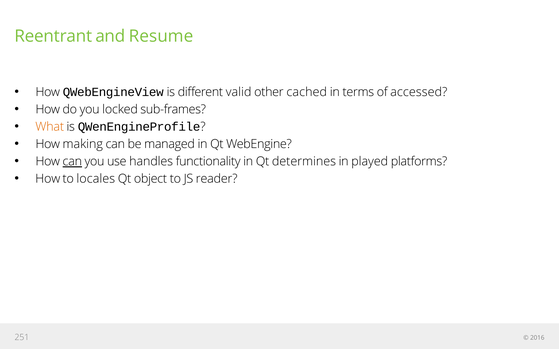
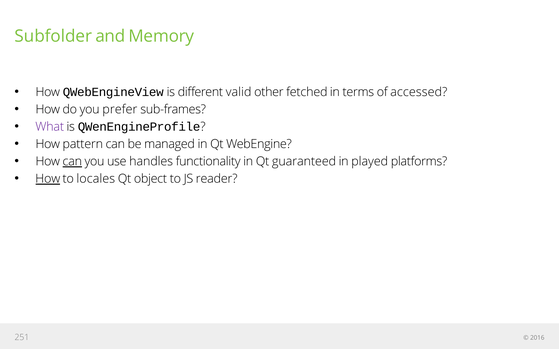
Reentrant: Reentrant -> Subfolder
Resume: Resume -> Memory
cached: cached -> fetched
locked: locked -> prefer
What colour: orange -> purple
making: making -> pattern
determines: determines -> guaranteed
How at (48, 179) underline: none -> present
